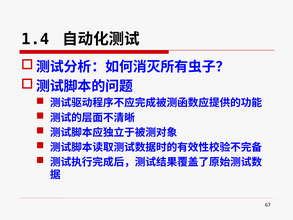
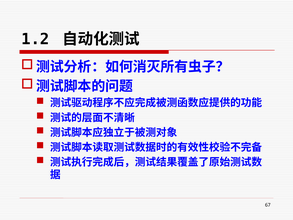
1.4: 1.4 -> 1.2
